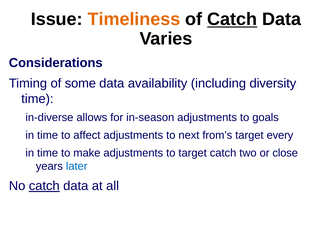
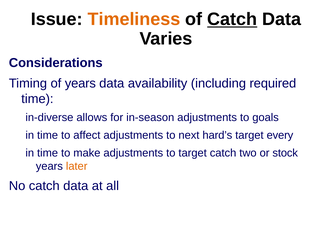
of some: some -> years
diversity: diversity -> required
from’s: from’s -> hard’s
close: close -> stock
later colour: blue -> orange
catch at (44, 186) underline: present -> none
